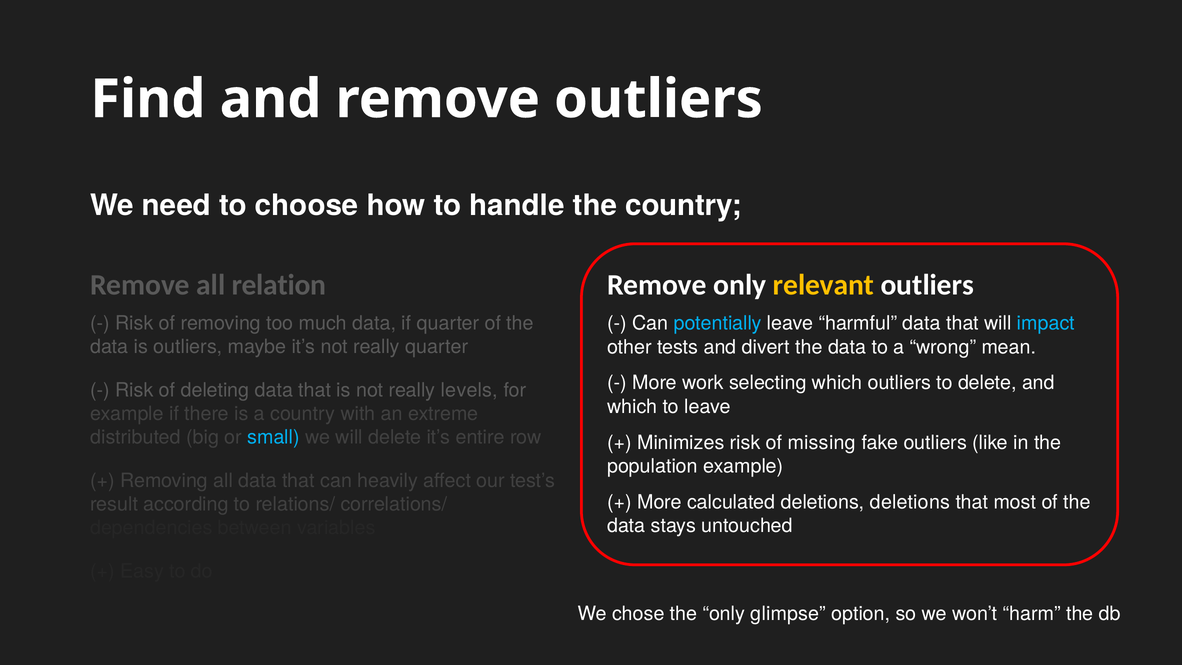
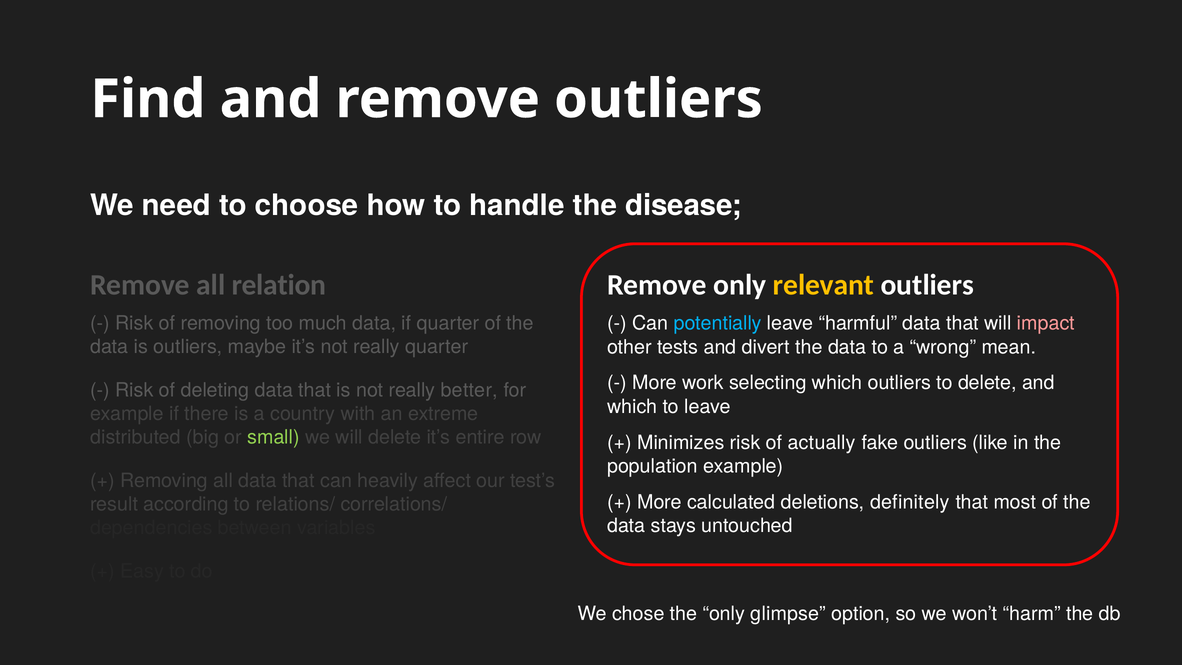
the country: country -> disease
impact colour: light blue -> pink
levels: levels -> better
small colour: light blue -> light green
missing: missing -> actually
deletions deletions: deletions -> definitely
